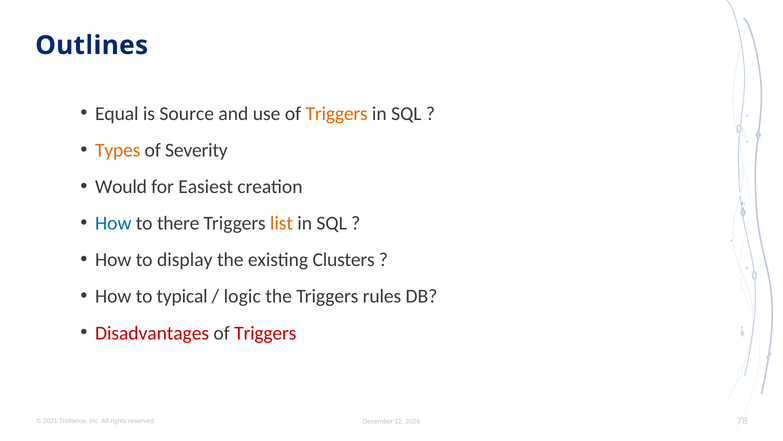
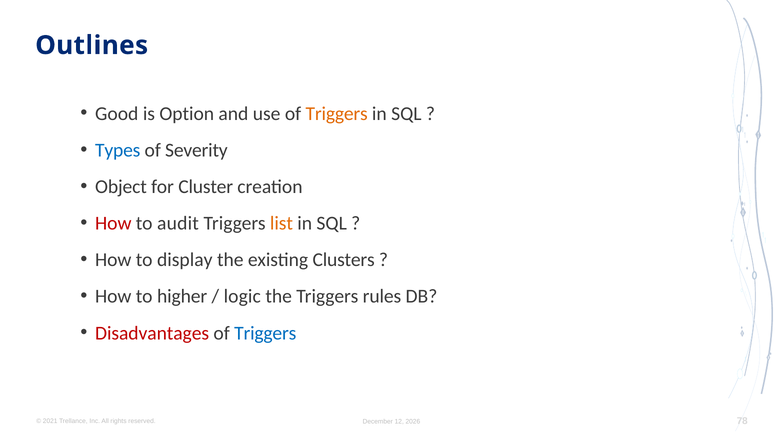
Equal: Equal -> Good
Source: Source -> Option
Types colour: orange -> blue
Would: Would -> Object
Easiest: Easiest -> Cluster
How at (113, 223) colour: blue -> red
there: there -> audit
typical: typical -> higher
Triggers at (265, 333) colour: red -> blue
